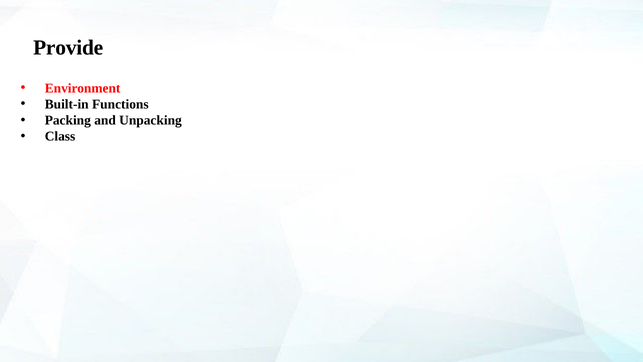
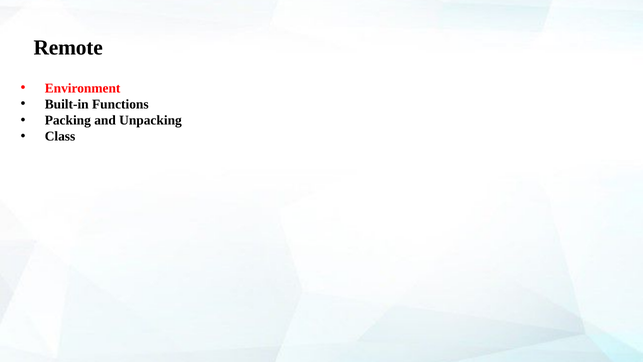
Provide: Provide -> Remote
